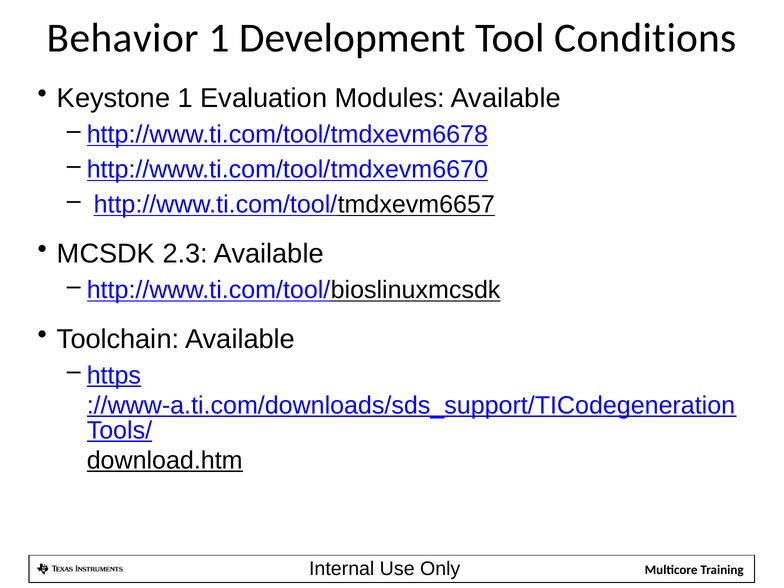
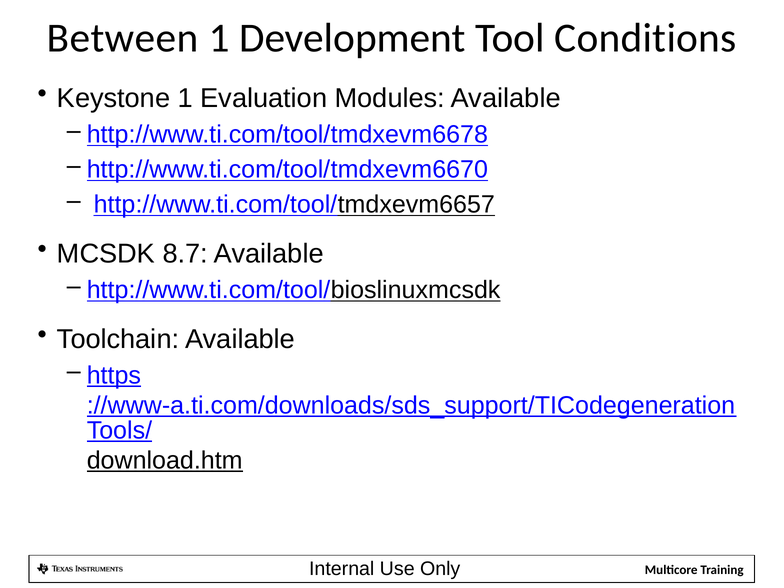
Behavior: Behavior -> Between
2.3: 2.3 -> 8.7
